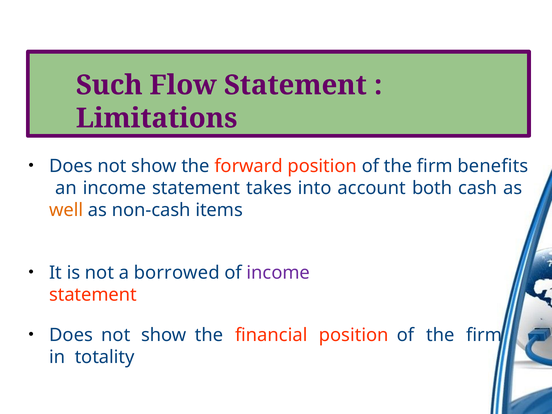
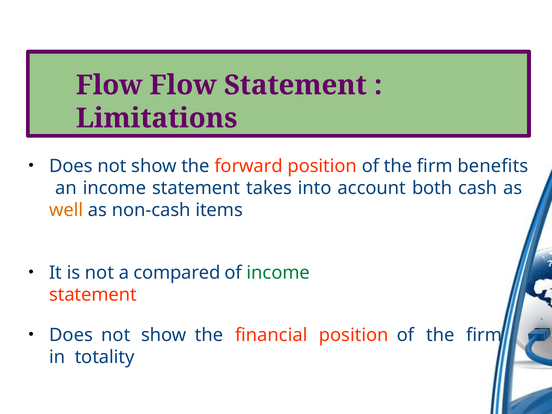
Such at (109, 85): Such -> Flow
borrowed: borrowed -> compared
income at (278, 273) colour: purple -> green
